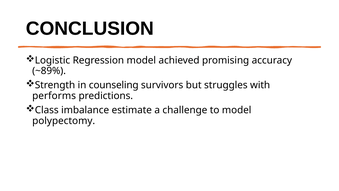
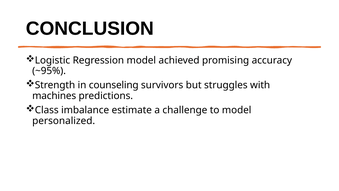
~89%: ~89% -> ~95%
performs: performs -> machines
polypectomy: polypectomy -> personalized
